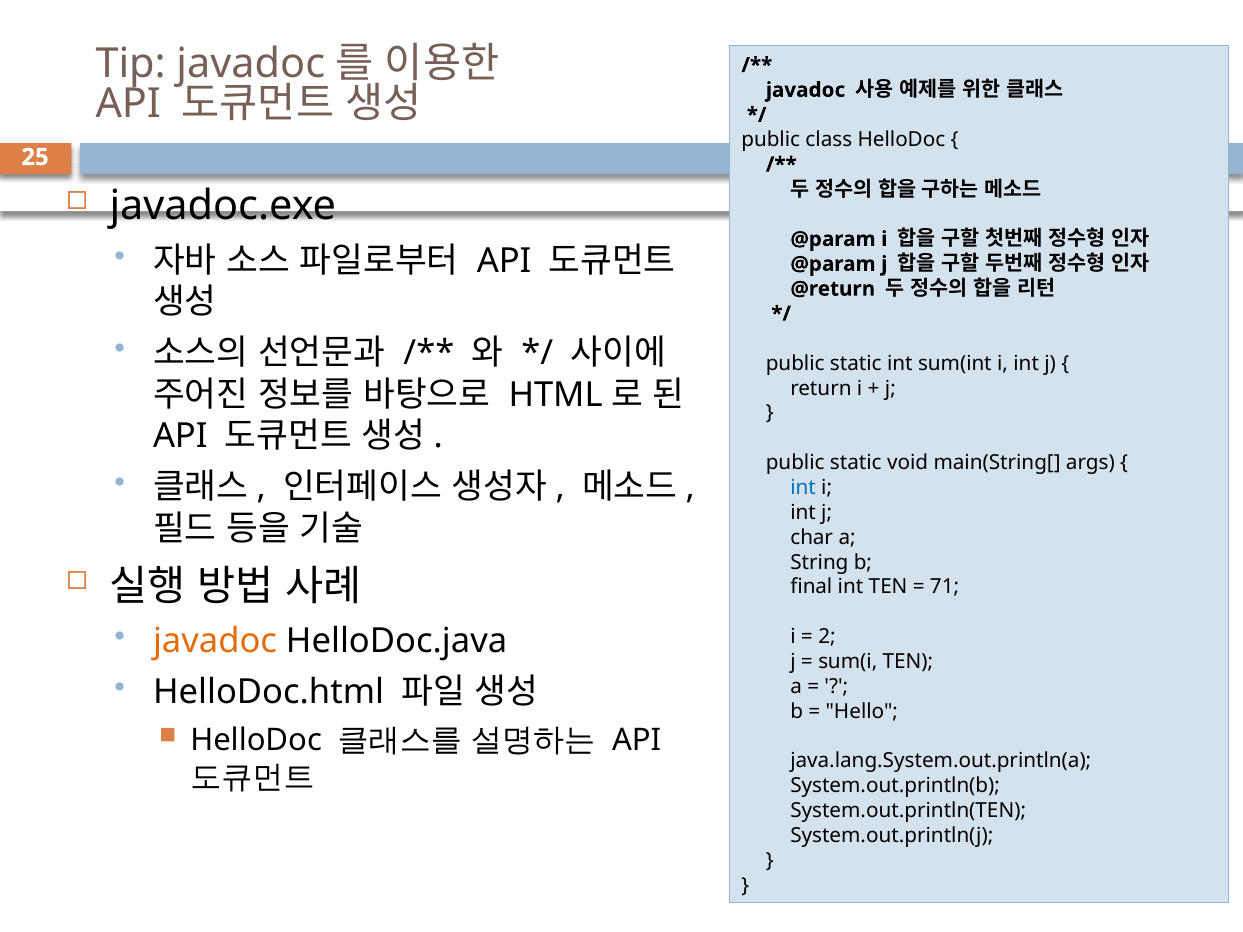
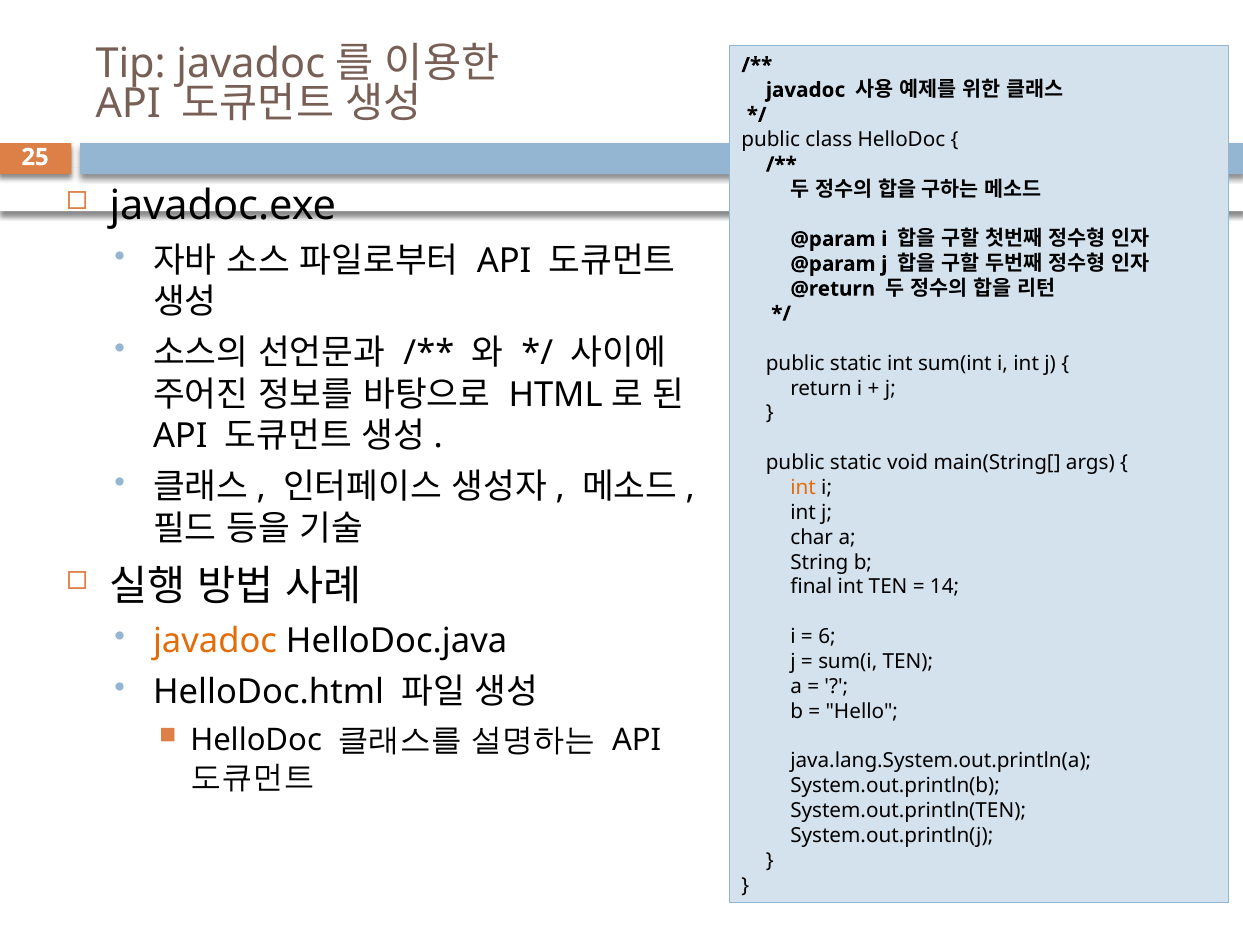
int at (803, 488) colour: blue -> orange
71: 71 -> 14
2: 2 -> 6
